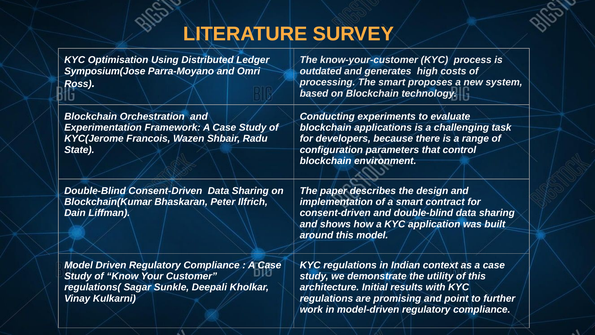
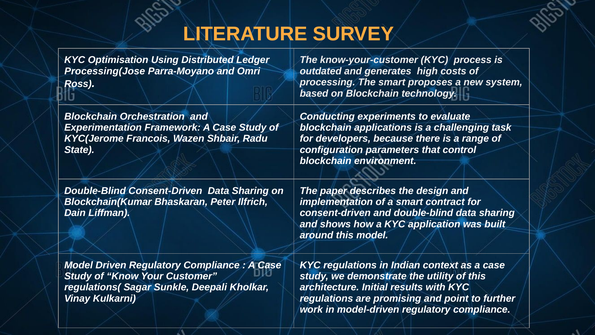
Symposium(Jose: Symposium(Jose -> Processing(Jose
